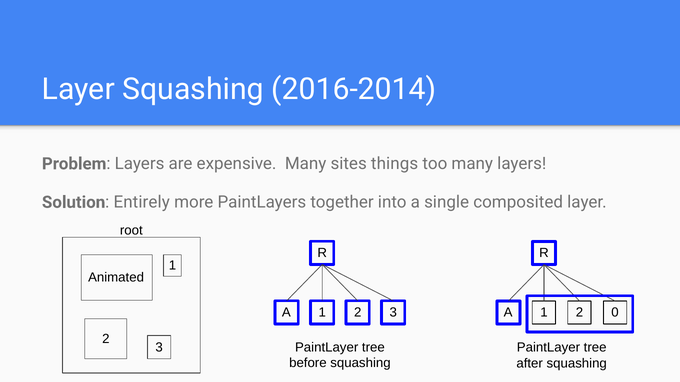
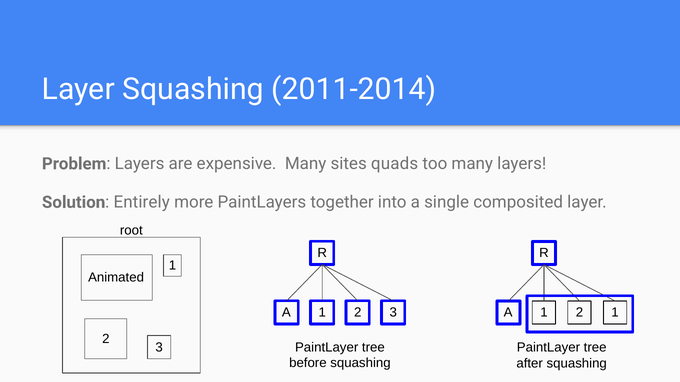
2016-2014: 2016-2014 -> 2011-2014
things: things -> quads
2 0: 0 -> 1
